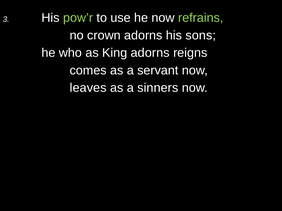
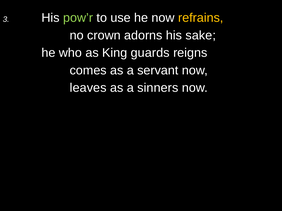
refrains colour: light green -> yellow
sons: sons -> sake
King adorns: adorns -> guards
